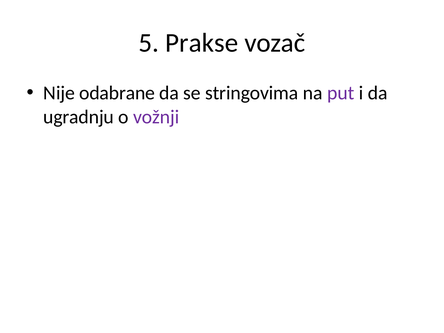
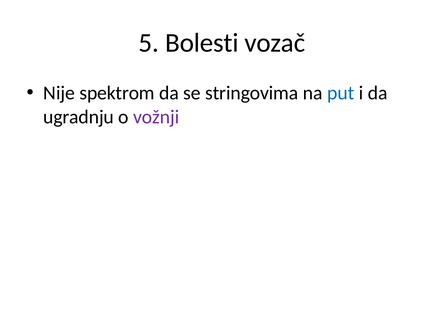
Prakse: Prakse -> Bolesti
odabrane: odabrane -> spektrom
put colour: purple -> blue
